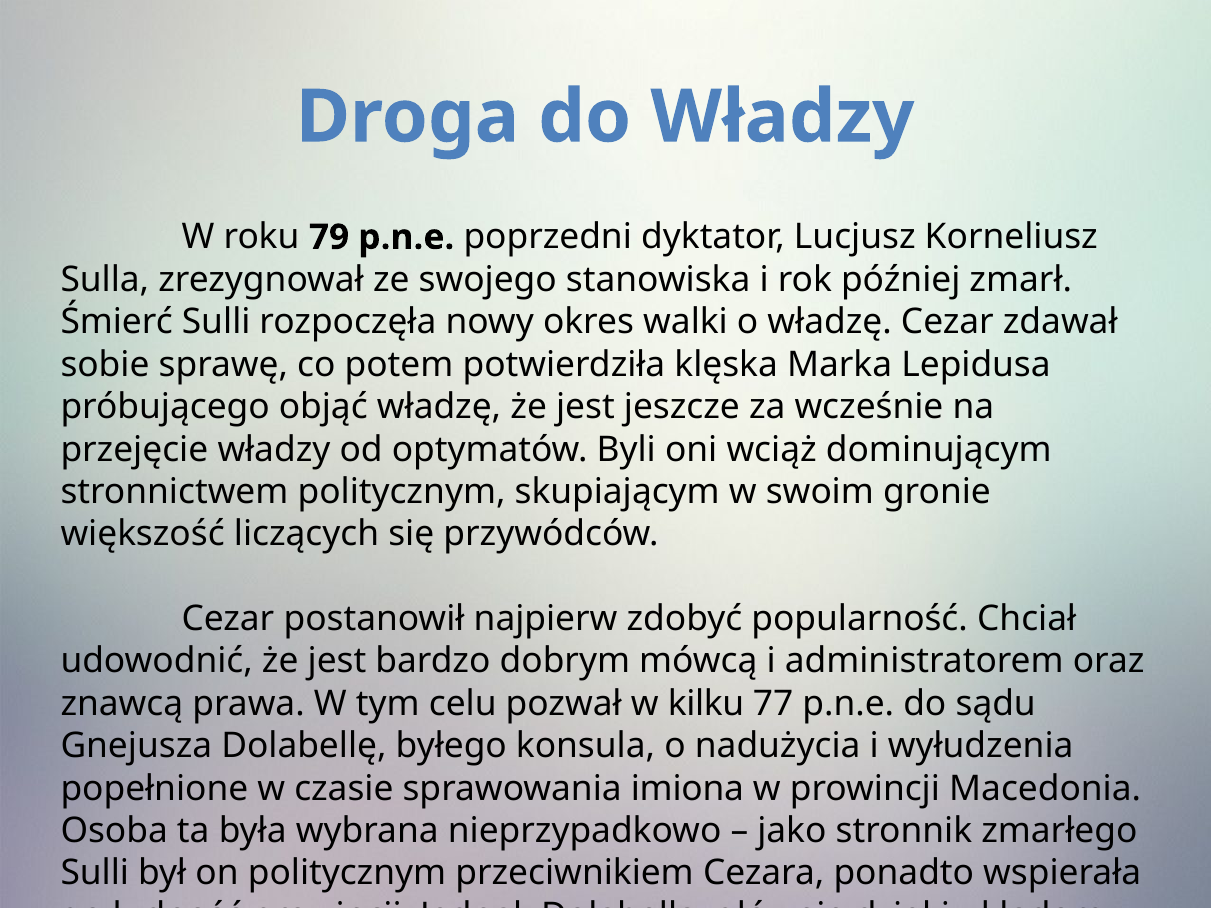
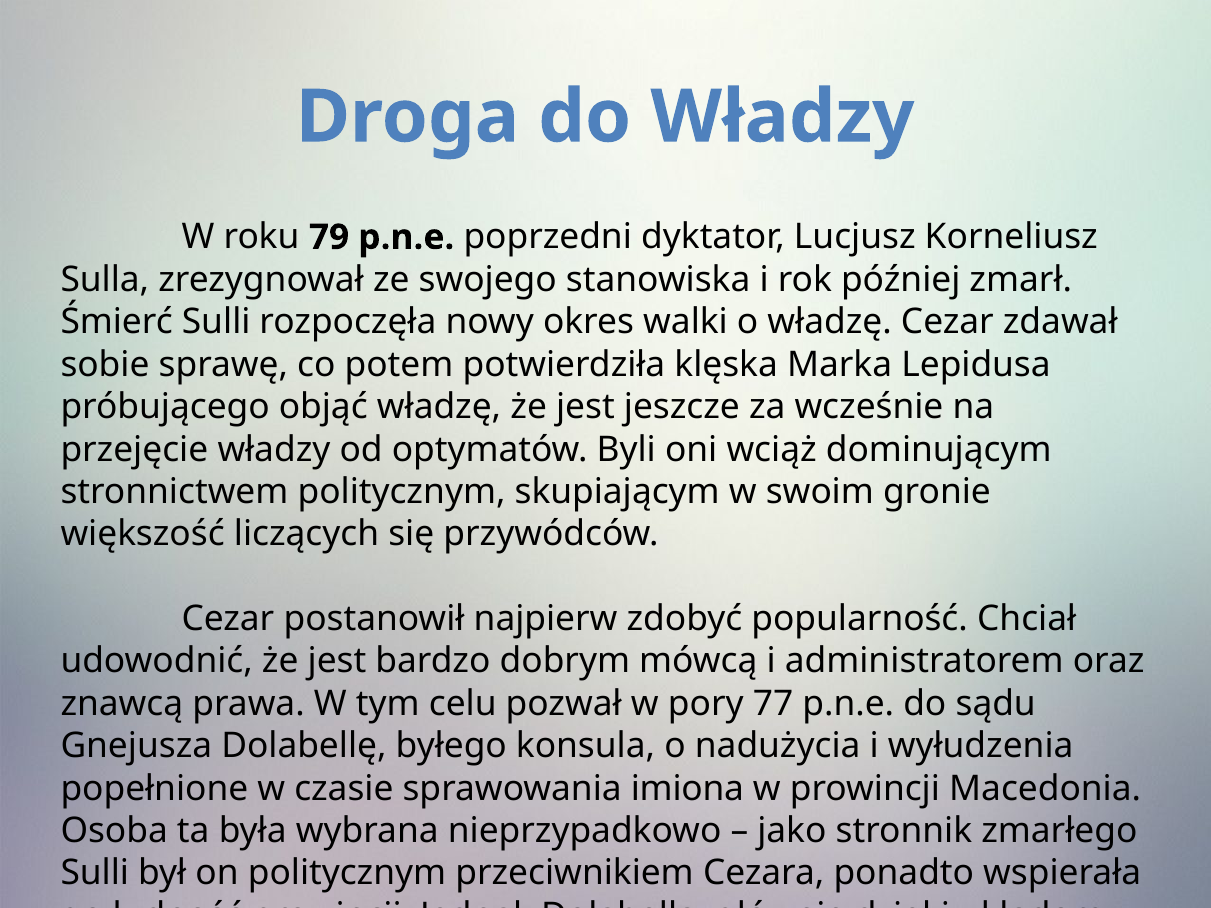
kilku: kilku -> pory
